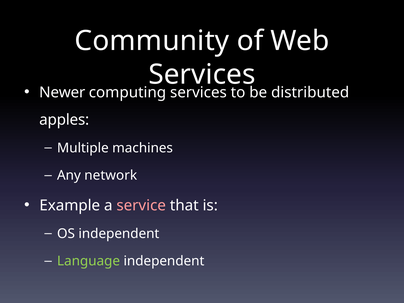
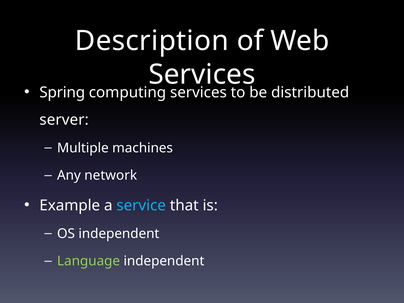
Community: Community -> Description
Newer: Newer -> Spring
apples: apples -> server
service colour: pink -> light blue
